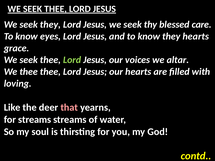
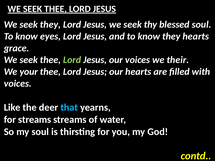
blessed care: care -> soul
altar: altar -> their
We thee: thee -> your
loving at (18, 84): loving -> voices
that colour: pink -> light blue
